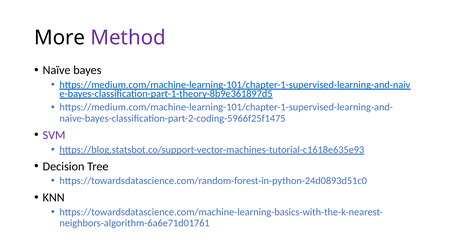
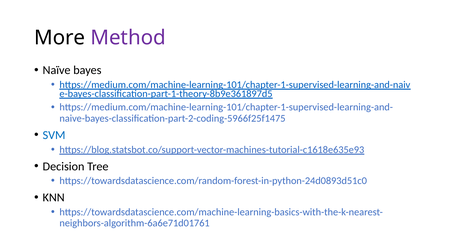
SVM colour: purple -> blue
